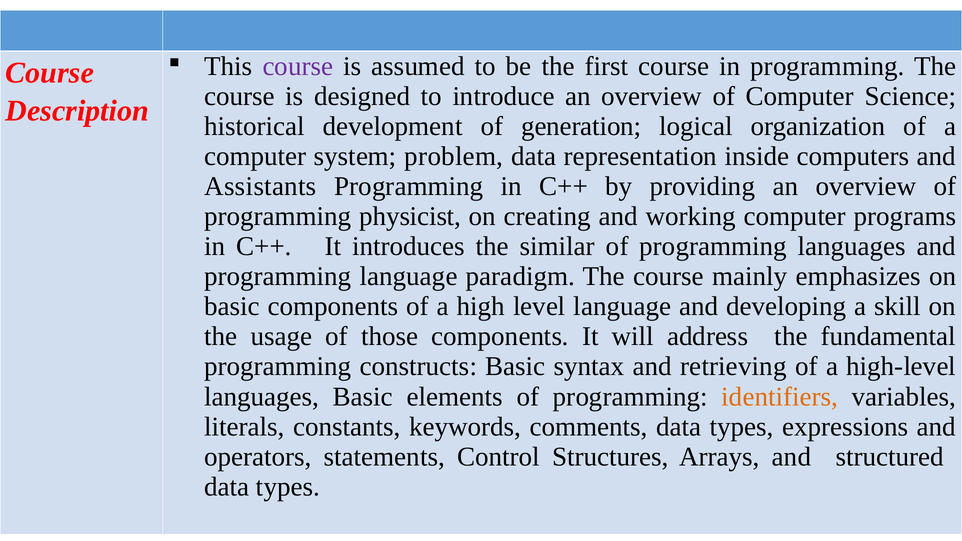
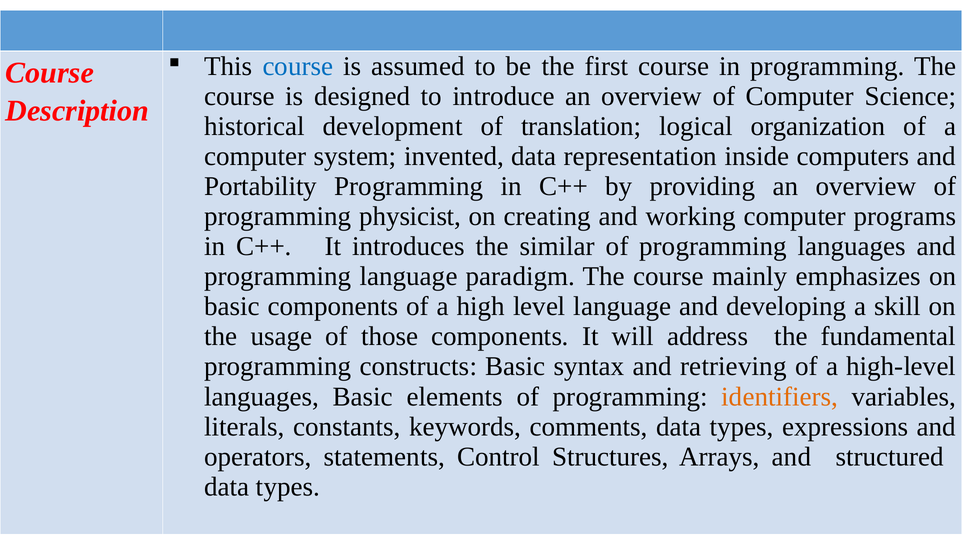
course at (298, 66) colour: purple -> blue
generation: generation -> translation
problem: problem -> invented
Assistants: Assistants -> Portability
